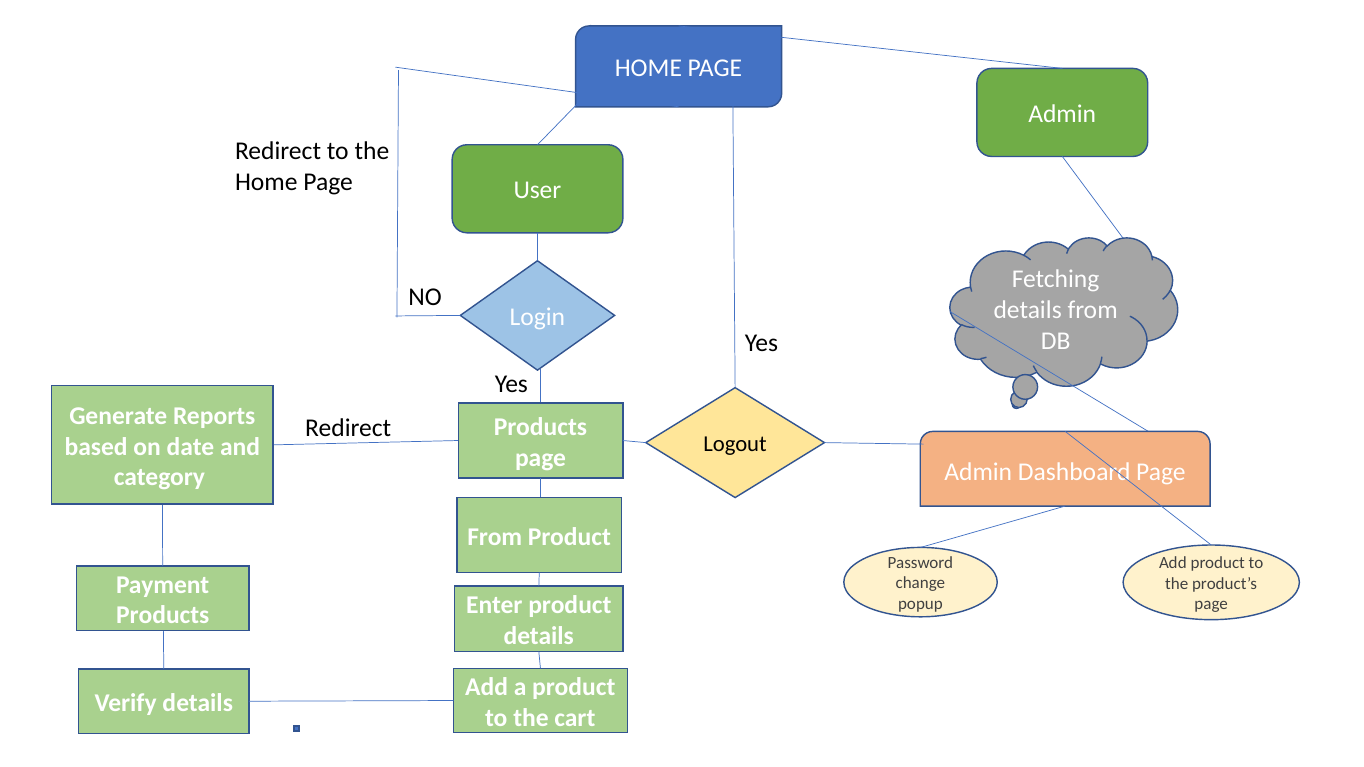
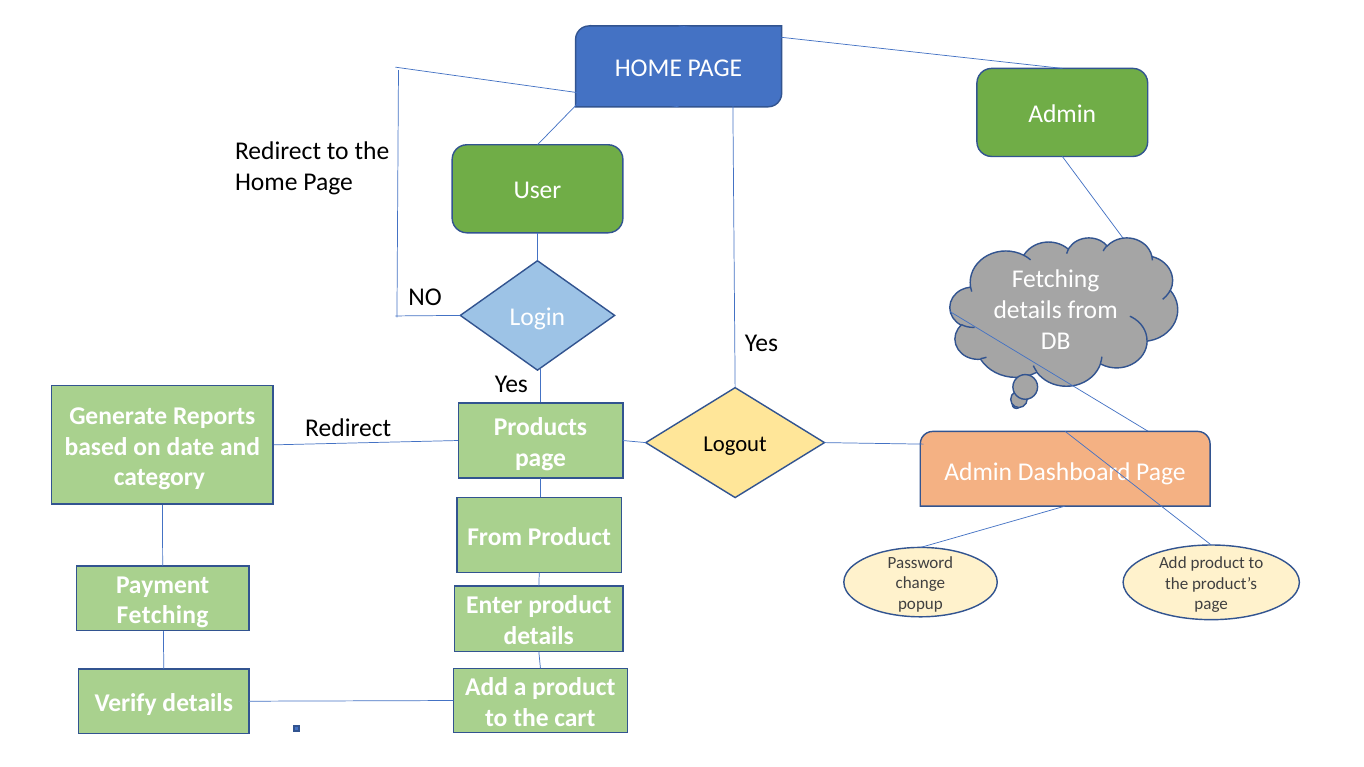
Products at (163, 616): Products -> Fetching
